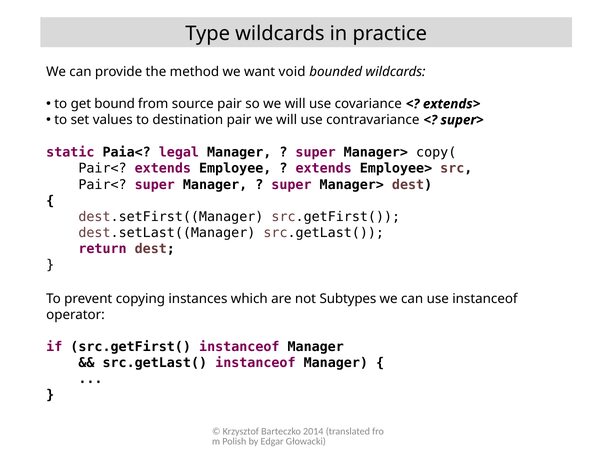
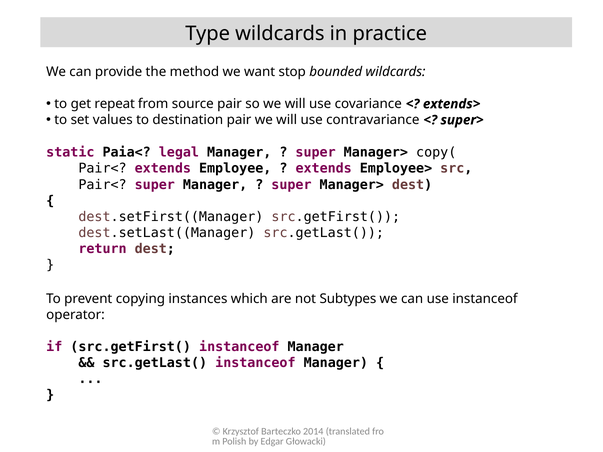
void: void -> stop
bound: bound -> repeat
